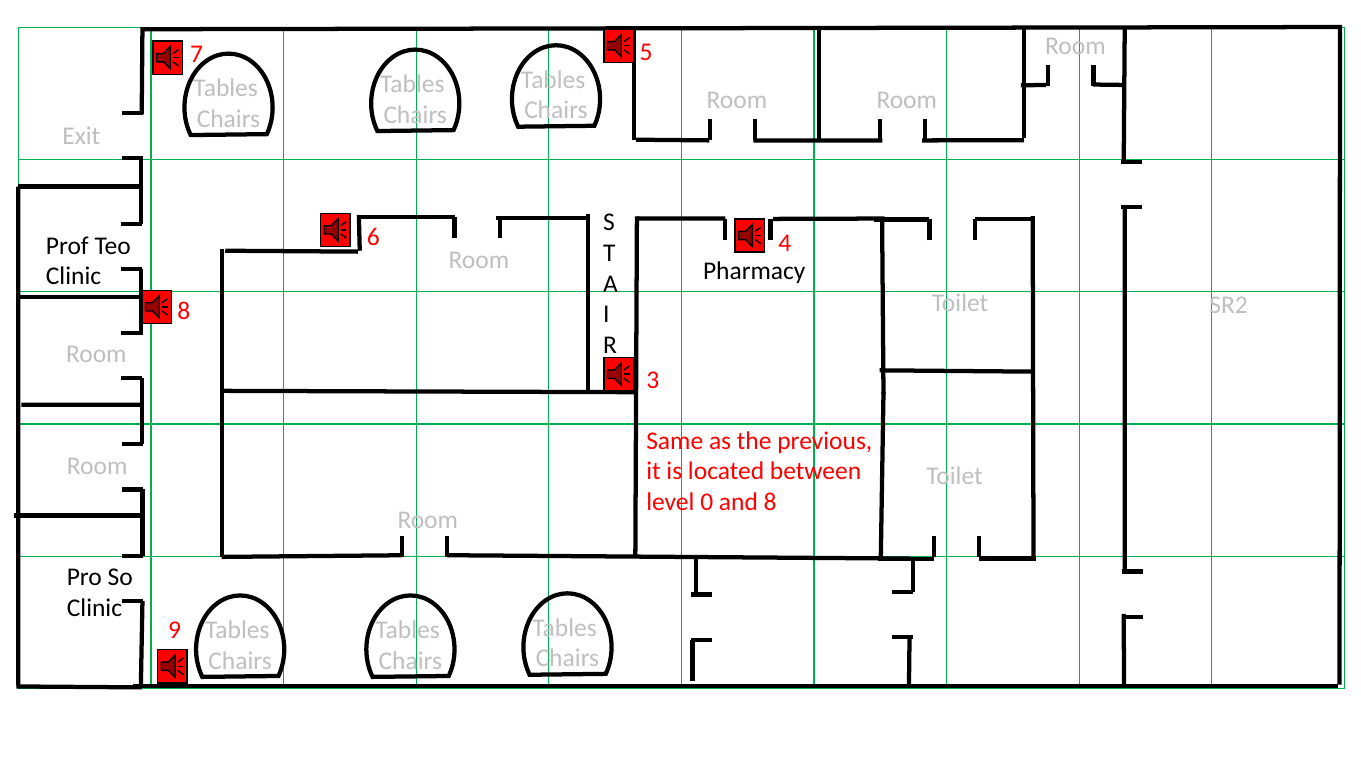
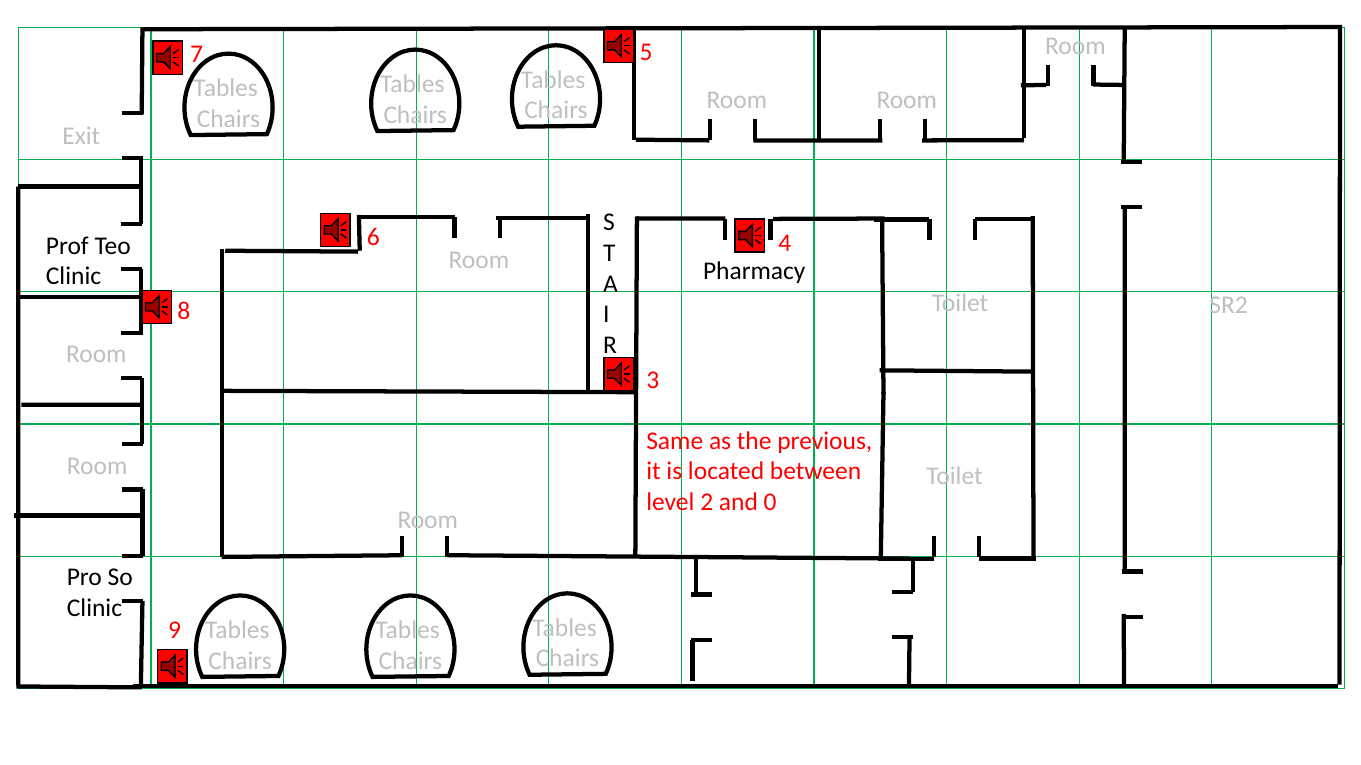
0: 0 -> 2
and 8: 8 -> 0
